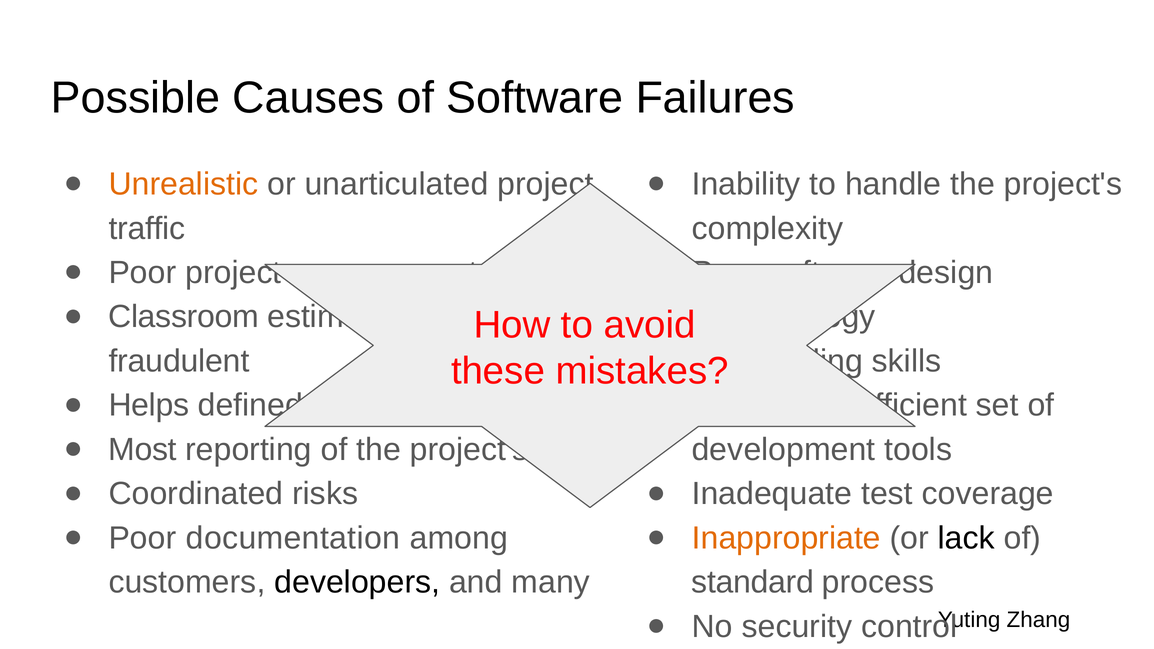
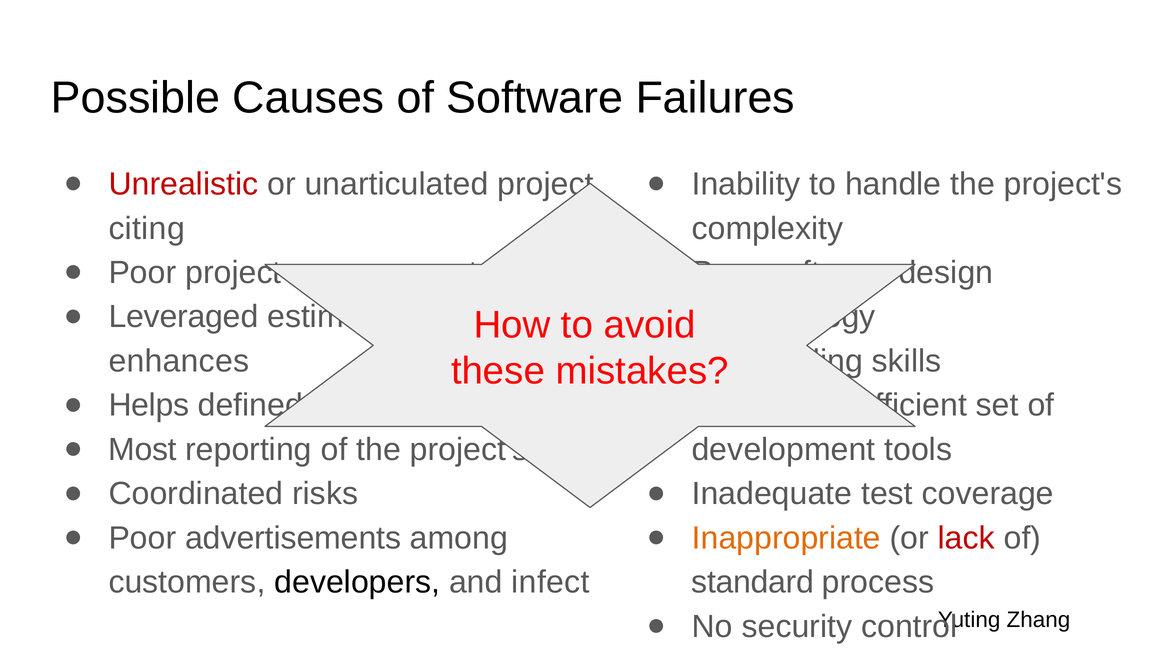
Unrealistic colour: orange -> red
traffic: traffic -> citing
Classroom: Classroom -> Leveraged
fraudulent: fraudulent -> enhances
documentation: documentation -> advertisements
lack colour: black -> red
many: many -> infect
